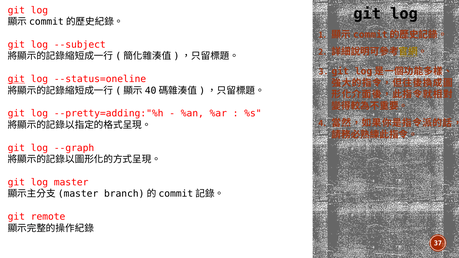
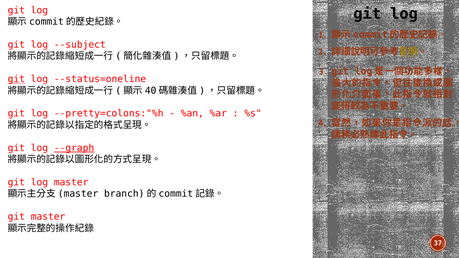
--pretty=adding:"%h: --pretty=adding:"%h -> --pretty=colons:"%h
--graph underline: none -> present
git remote: remote -> master
